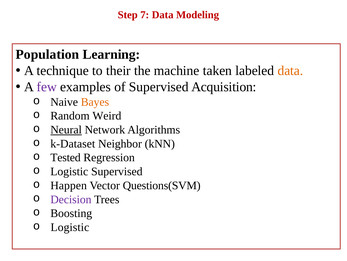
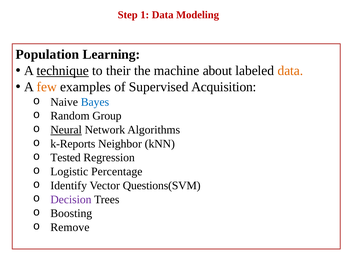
7: 7 -> 1
technique underline: none -> present
taken: taken -> about
few colour: purple -> orange
Bayes colour: orange -> blue
Weird: Weird -> Group
k-Dataset: k-Dataset -> k-Reports
Logistic Supervised: Supervised -> Percentage
Happen: Happen -> Identify
Logistic at (70, 227): Logistic -> Remove
